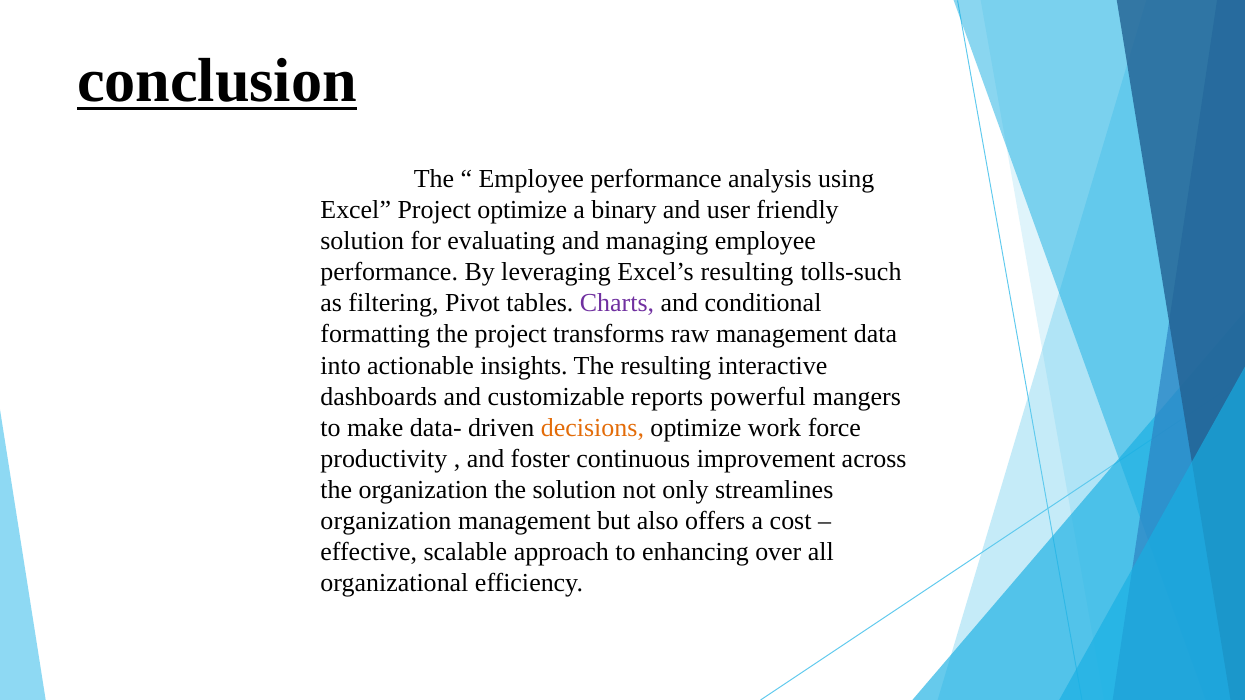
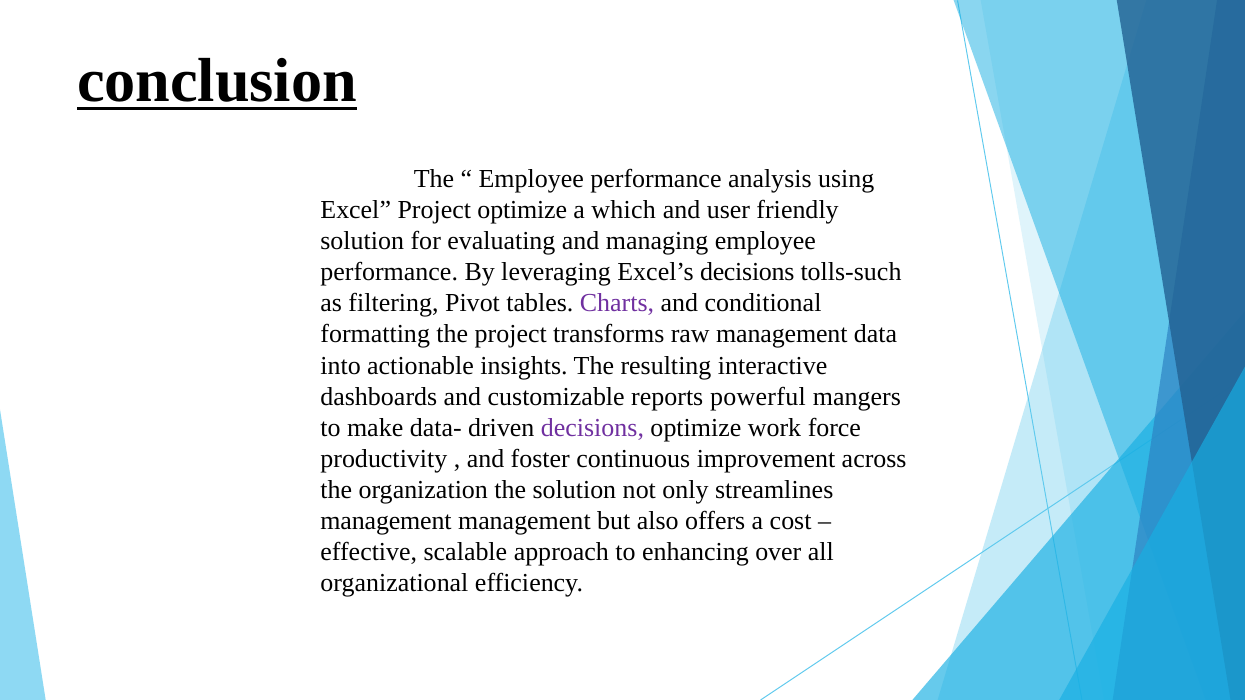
binary: binary -> which
Excel’s resulting: resulting -> decisions
decisions at (592, 428) colour: orange -> purple
organization at (386, 521): organization -> management
